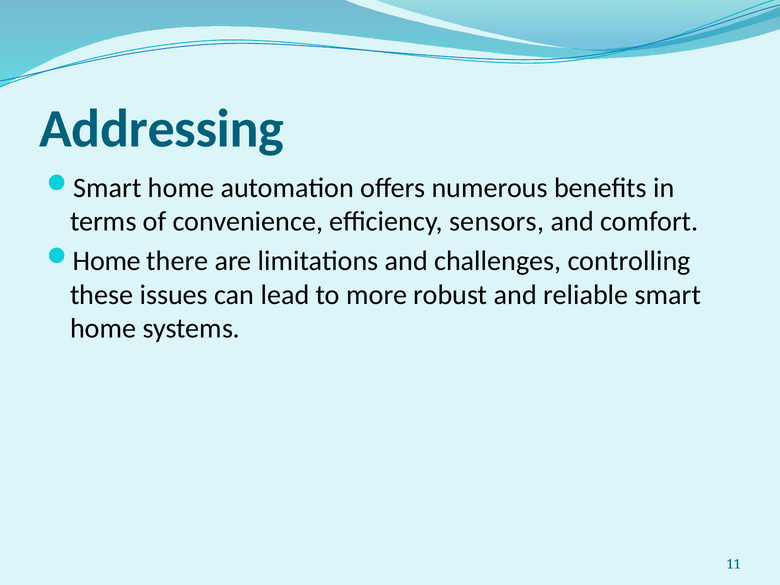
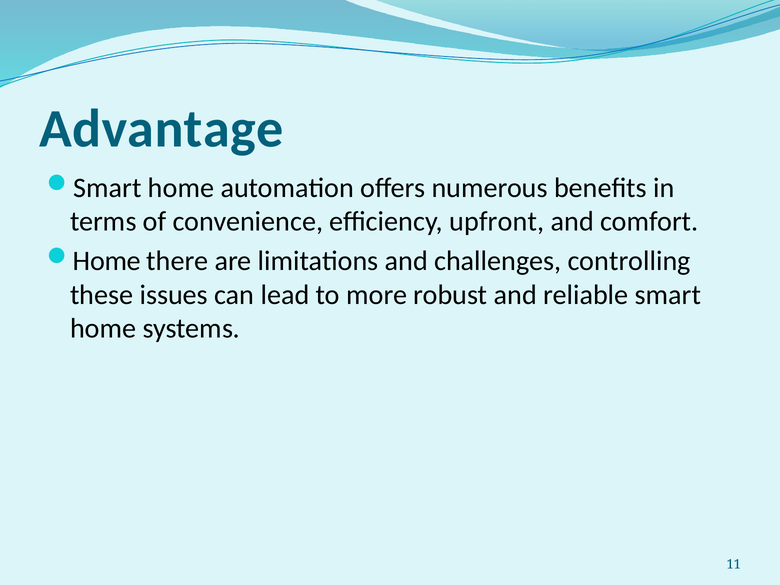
Addressing: Addressing -> Advantage
sensors: sensors -> upfront
